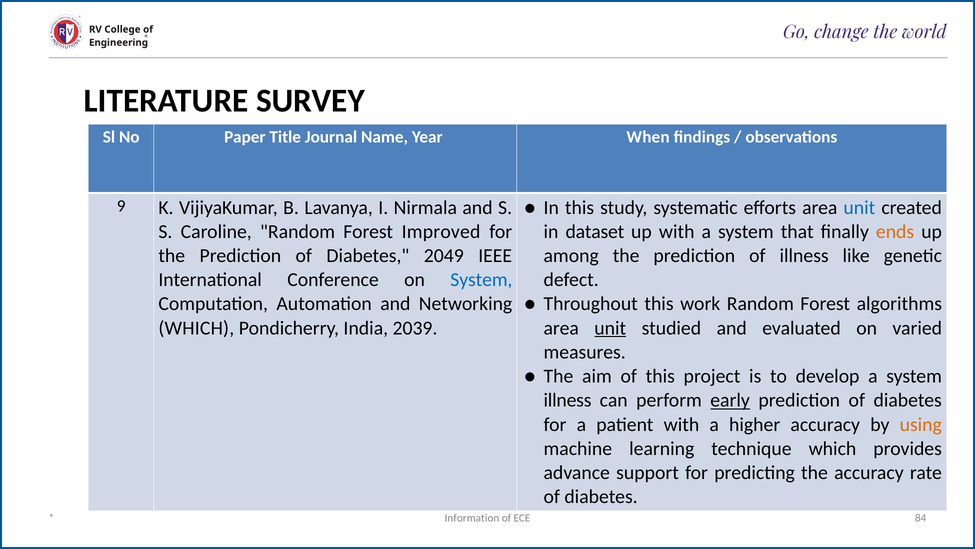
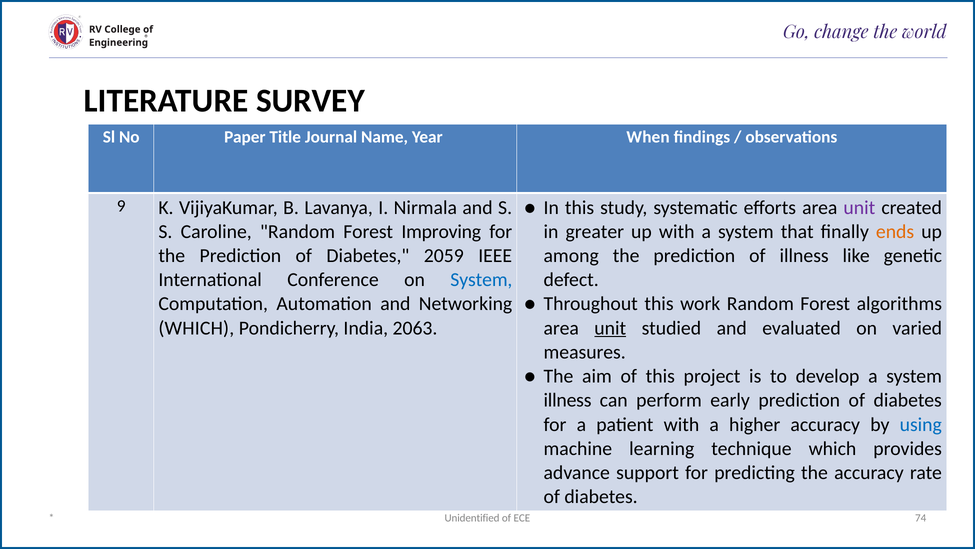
unit at (859, 207) colour: blue -> purple
Improved: Improved -> Improving
dataset: dataset -> greater
2049: 2049 -> 2059
2039: 2039 -> 2063
early underline: present -> none
using colour: orange -> blue
Information: Information -> Unidentified
84: 84 -> 74
